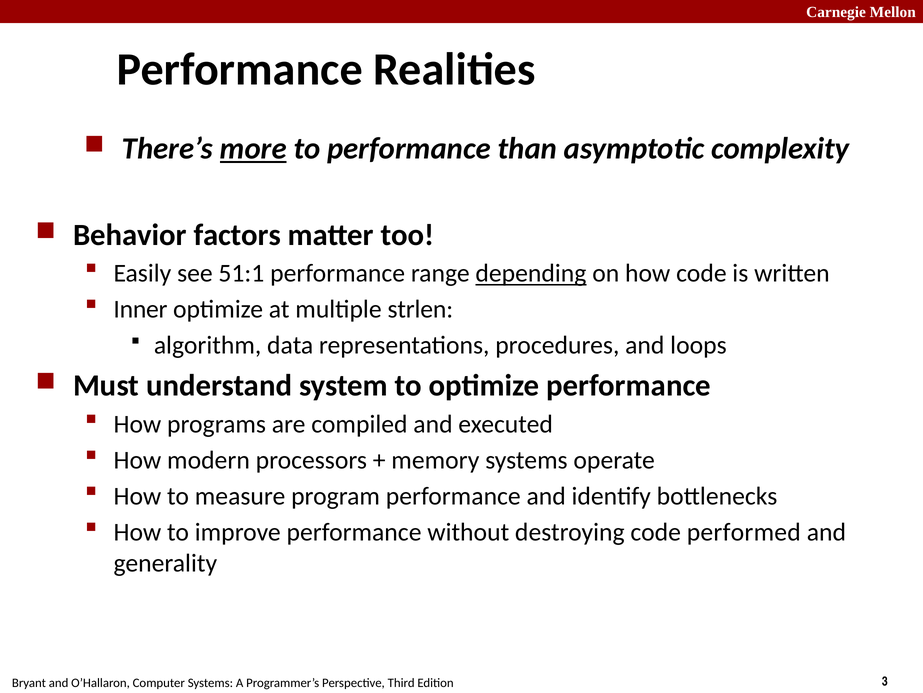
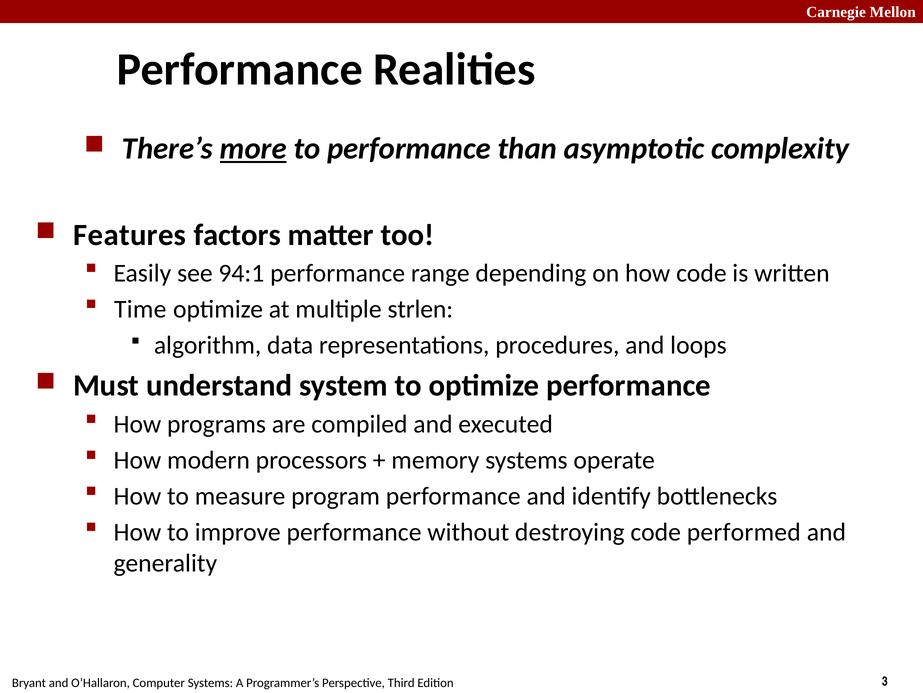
Behavior: Behavior -> Features
51:1: 51:1 -> 94:1
depending underline: present -> none
Inner: Inner -> Time
